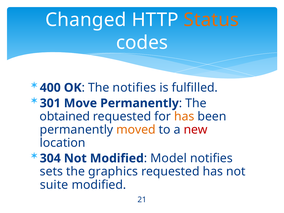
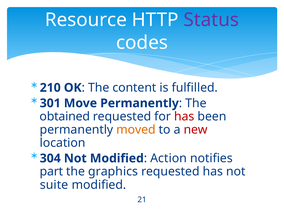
Changed: Changed -> Resource
Status colour: orange -> purple
400: 400 -> 210
The notifies: notifies -> content
has at (184, 116) colour: orange -> red
Model: Model -> Action
sets: sets -> part
